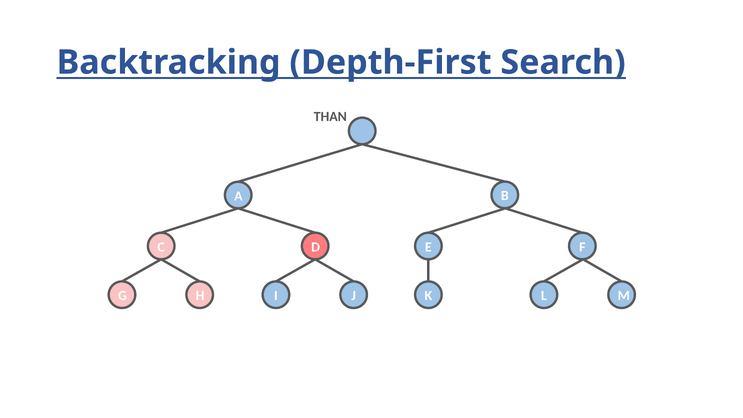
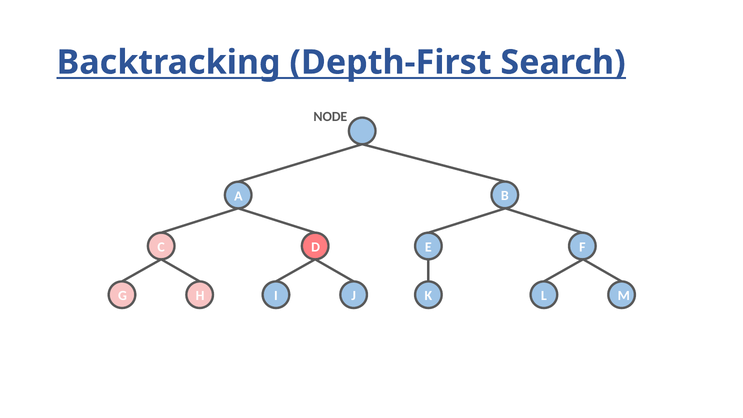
THAN: THAN -> NODE
